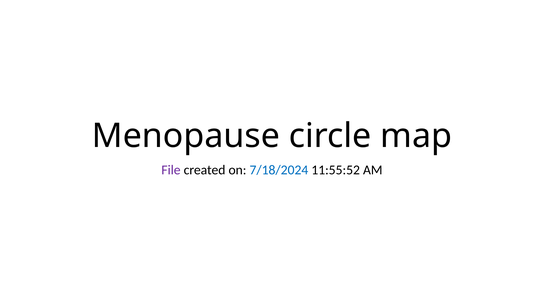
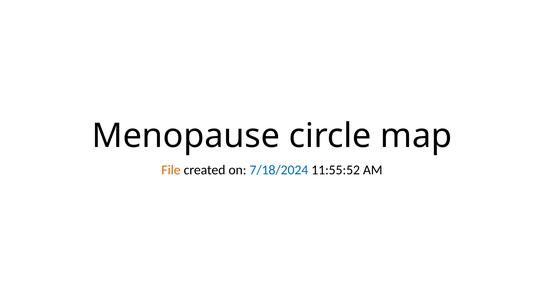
File colour: purple -> orange
